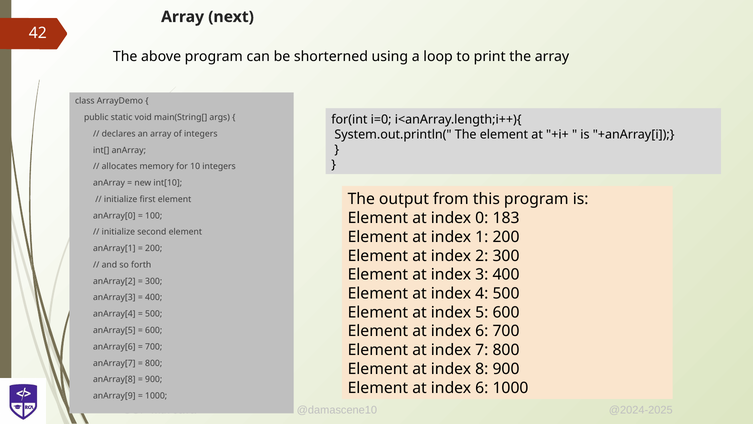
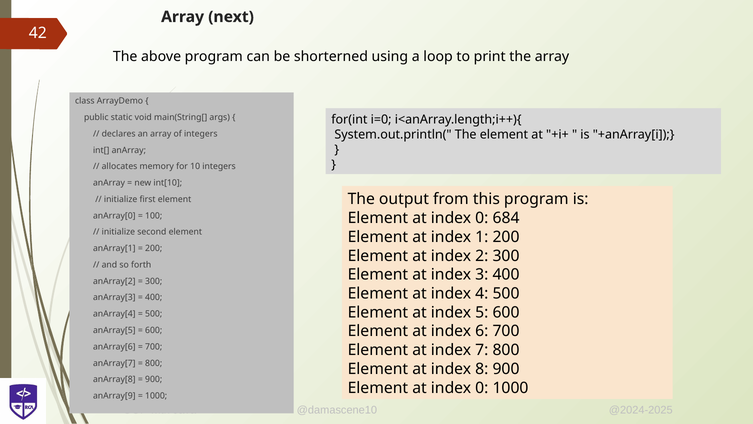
183: 183 -> 684
6 at (482, 387): 6 -> 0
